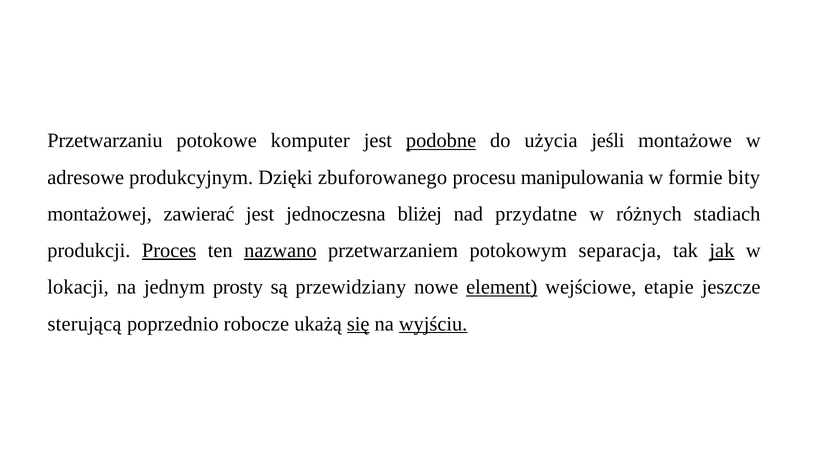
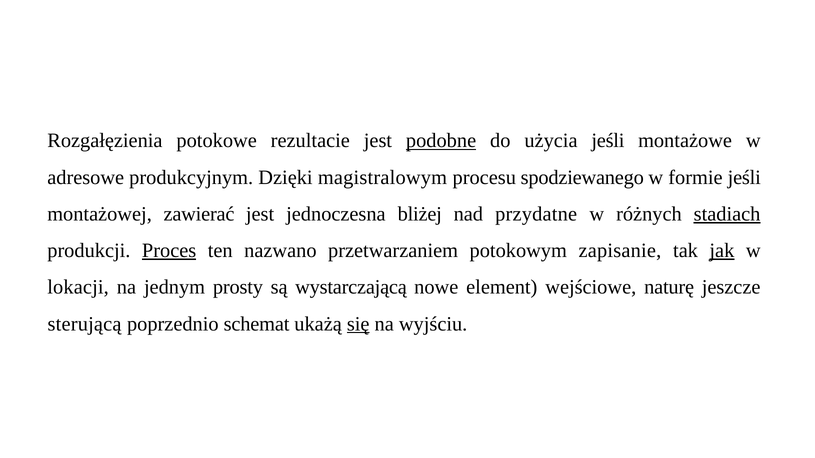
Przetwarzaniu: Przetwarzaniu -> Rozgałęzienia
komputer: komputer -> rezultacie
zbuforowanego: zbuforowanego -> magistralowym
manipulowania: manipulowania -> spodziewanego
formie bity: bity -> jeśli
stadiach underline: none -> present
nazwano underline: present -> none
separacja: separacja -> zapisanie
przewidziany: przewidziany -> wystarczającą
element underline: present -> none
etapie: etapie -> naturę
robocze: robocze -> schemat
wyjściu underline: present -> none
